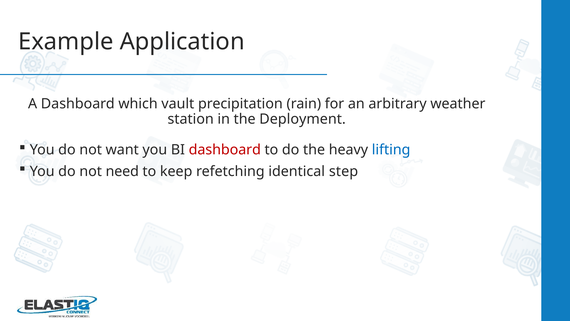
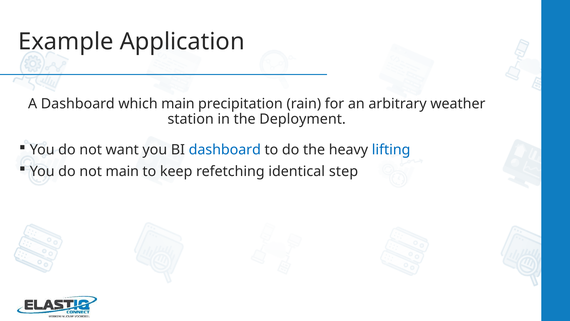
which vault: vault -> main
dashboard at (225, 150) colour: red -> blue
not need: need -> main
